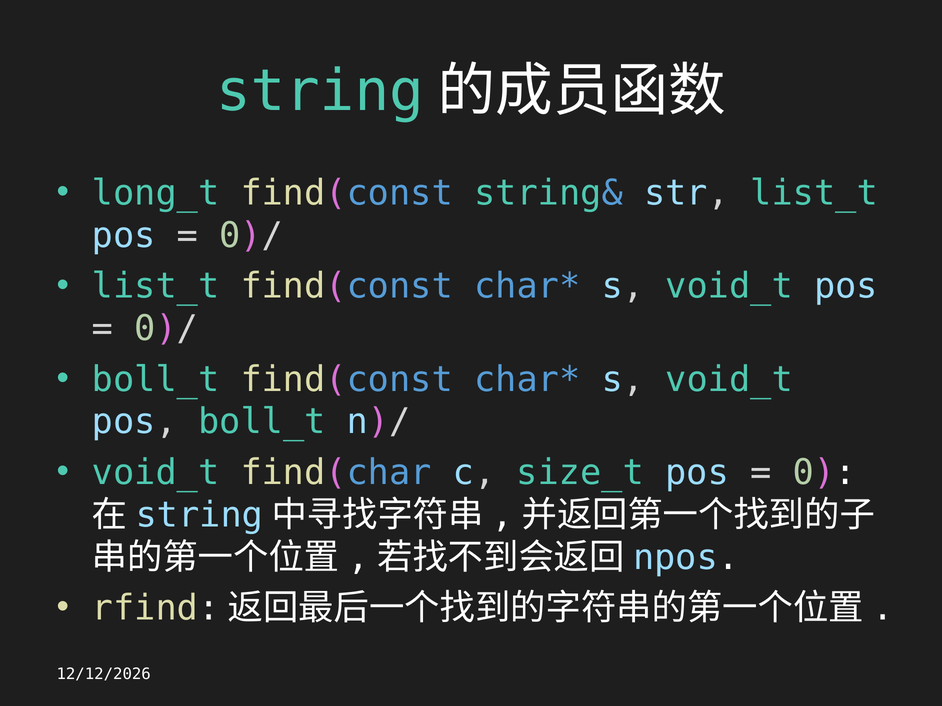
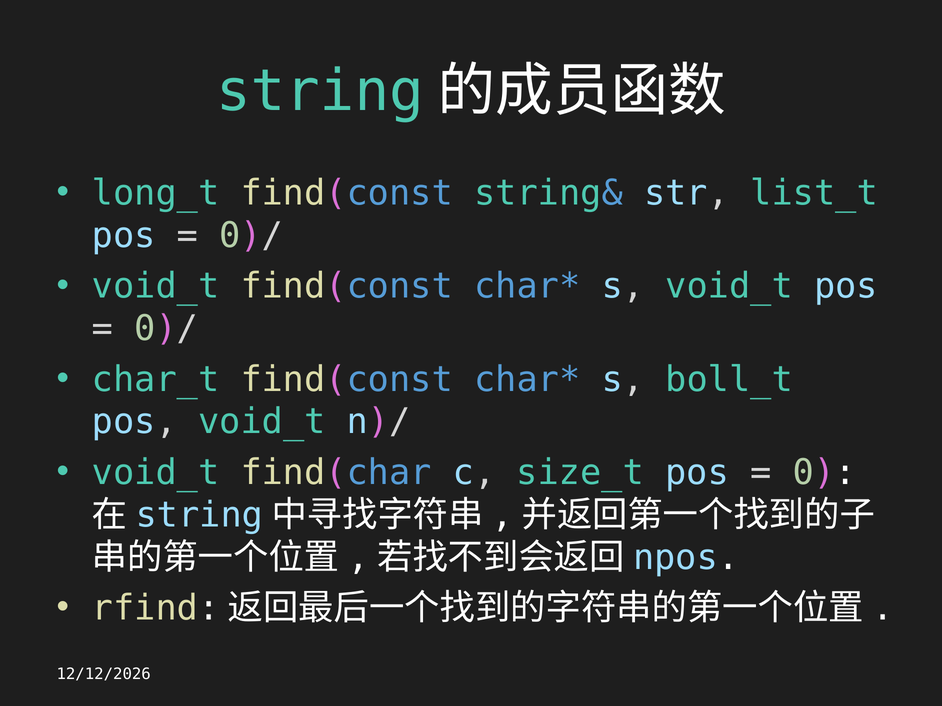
list_t at (156, 286): list_t -> void_t
boll_t at (156, 380): boll_t -> char_t
void_t at (729, 380): void_t -> boll_t
pos boll_t: boll_t -> void_t
